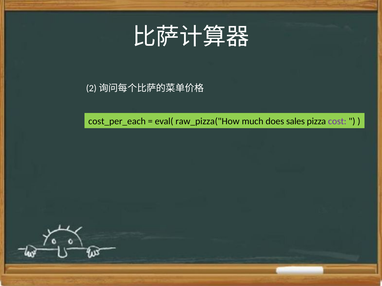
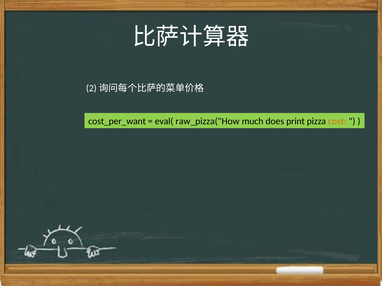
cost_per_each: cost_per_each -> cost_per_want
sales: sales -> print
cost colour: purple -> orange
